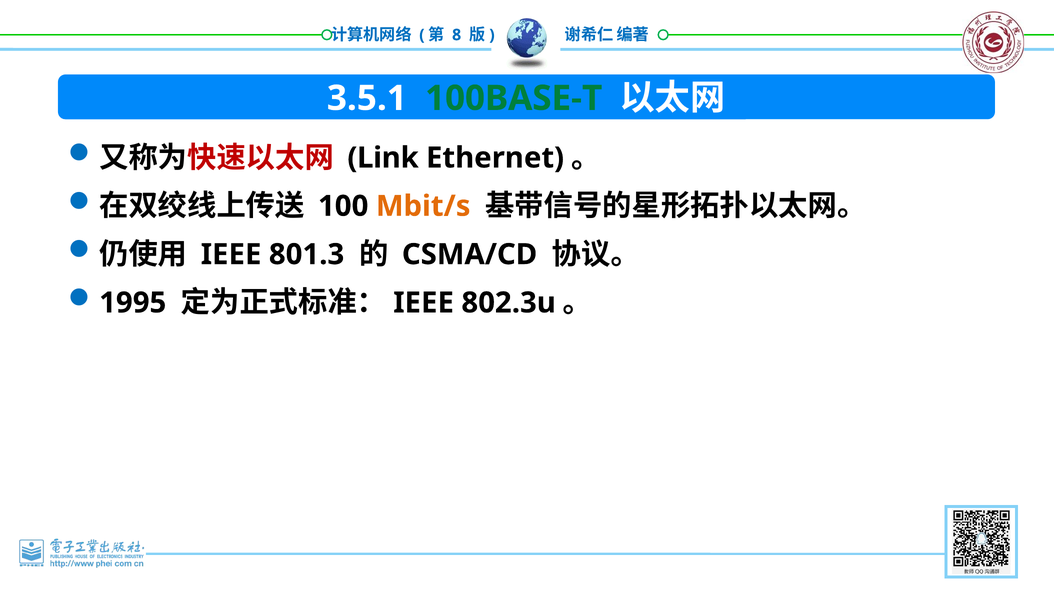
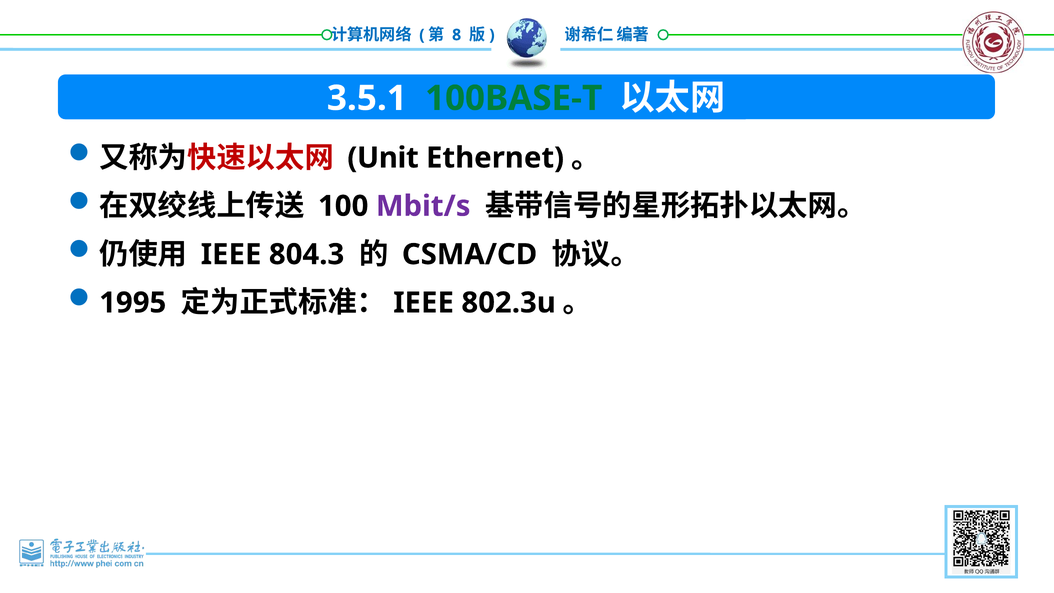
Link: Link -> Unit
Mbit/s colour: orange -> purple
801.3: 801.3 -> 804.3
